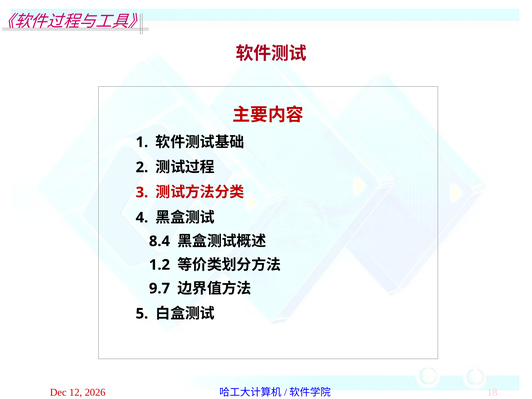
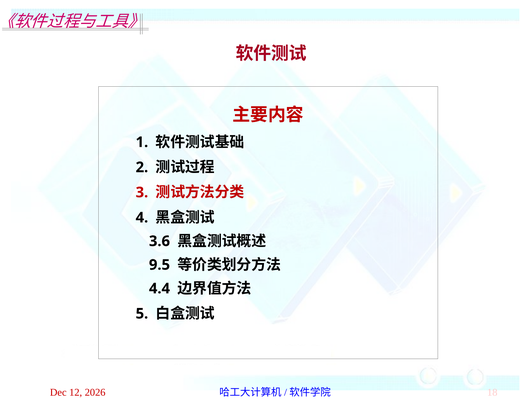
8.4: 8.4 -> 3.6
1.2: 1.2 -> 9.5
9.7: 9.7 -> 4.4
